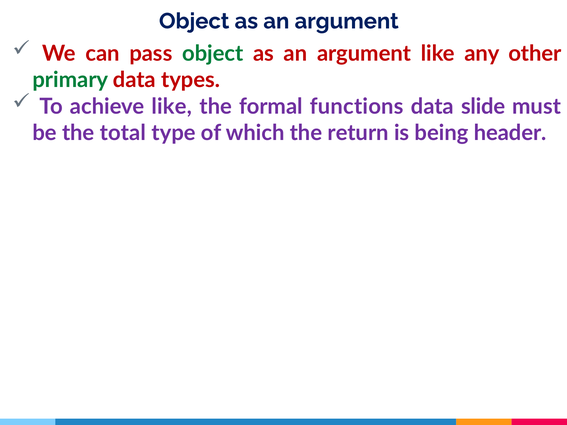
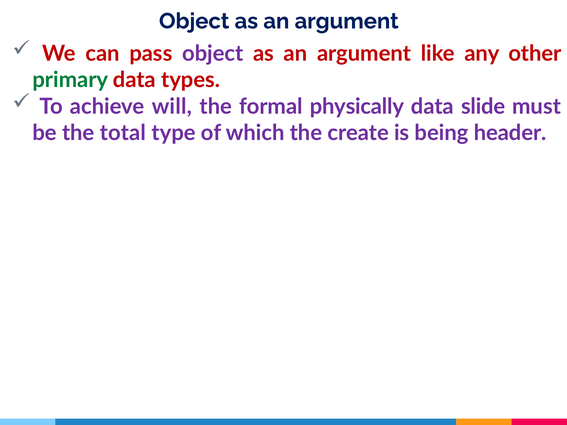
object at (213, 54) colour: green -> purple
achieve like: like -> will
functions: functions -> physically
return: return -> create
